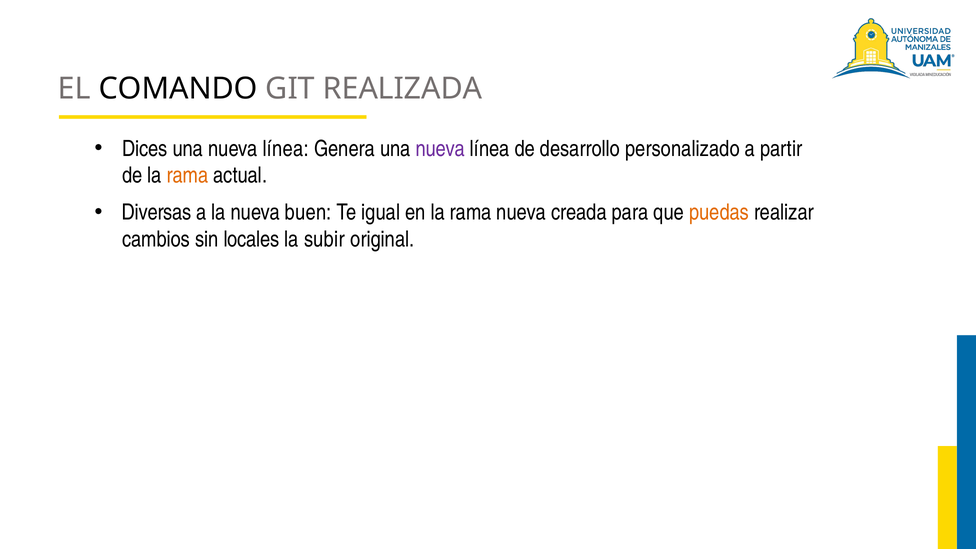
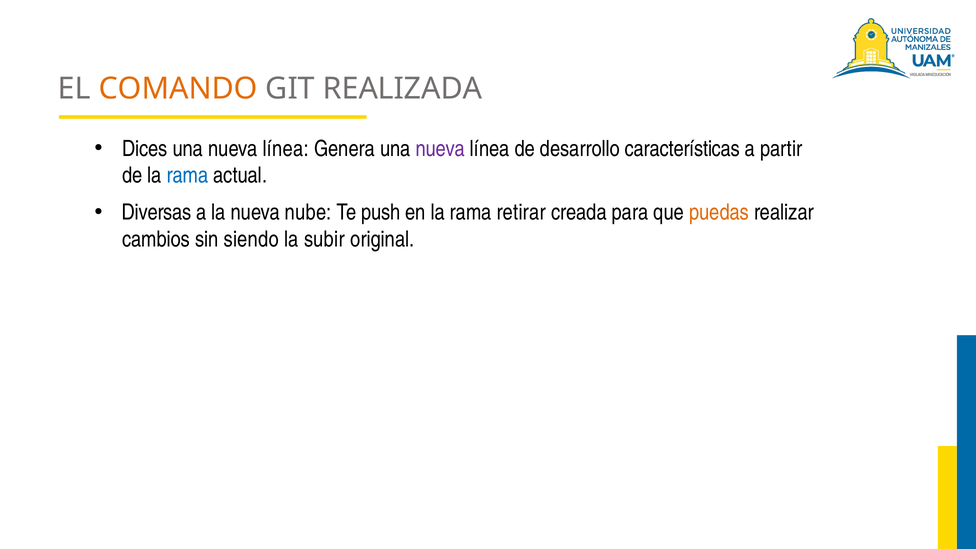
COMANDO colour: black -> orange
personalizado: personalizado -> características
rama at (188, 175) colour: orange -> blue
buen: buen -> nube
igual: igual -> push
rama nueva: nueva -> retirar
locales: locales -> siendo
